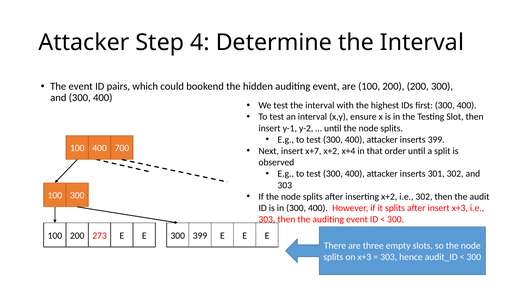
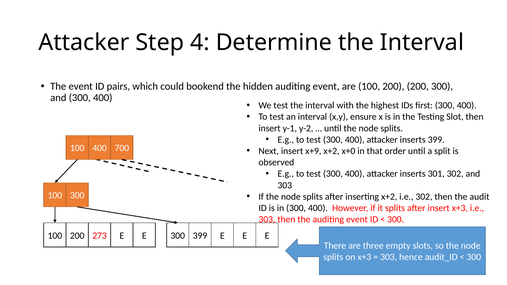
x+7: x+7 -> x+9
x+4: x+4 -> x+0
